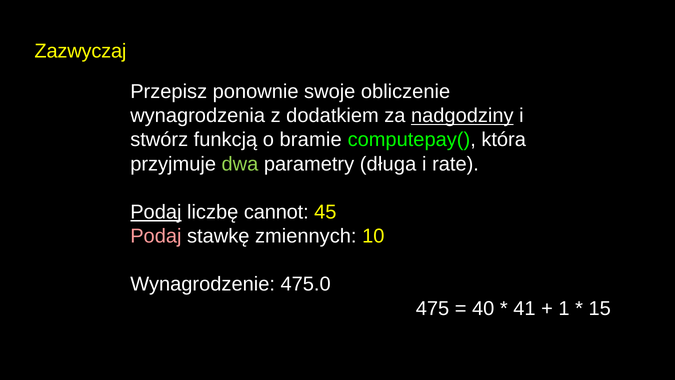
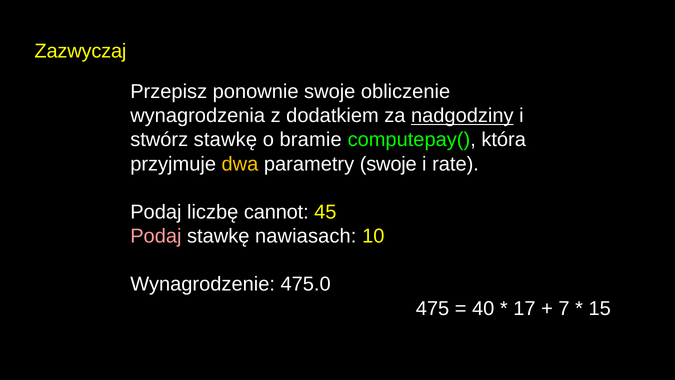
stwórz funkcją: funkcją -> stawkę
dwa colour: light green -> yellow
parametry długa: długa -> swoje
Podaj at (156, 212) underline: present -> none
zmiennych: zmiennych -> nawiasach
41: 41 -> 17
1: 1 -> 7
